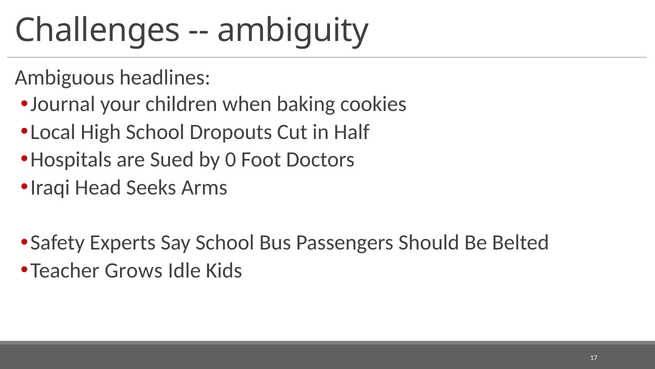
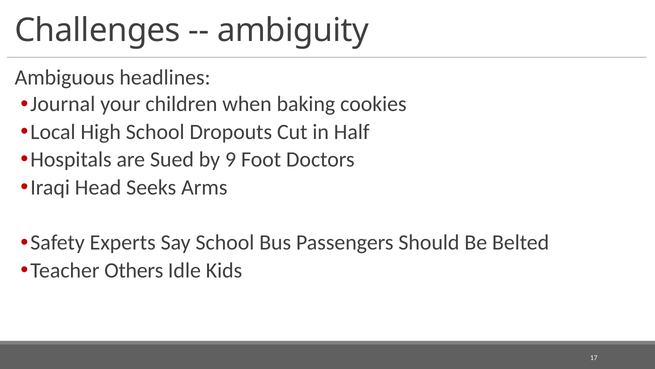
0: 0 -> 9
Grows: Grows -> Others
